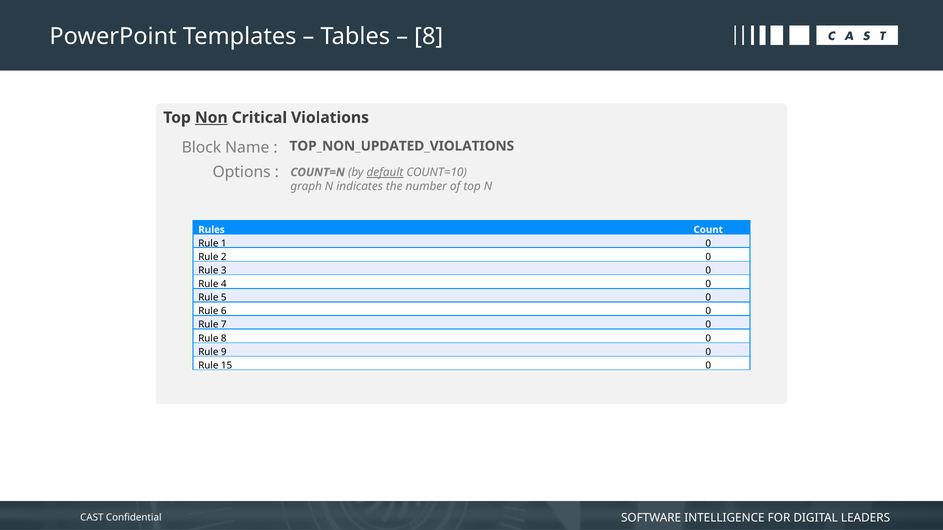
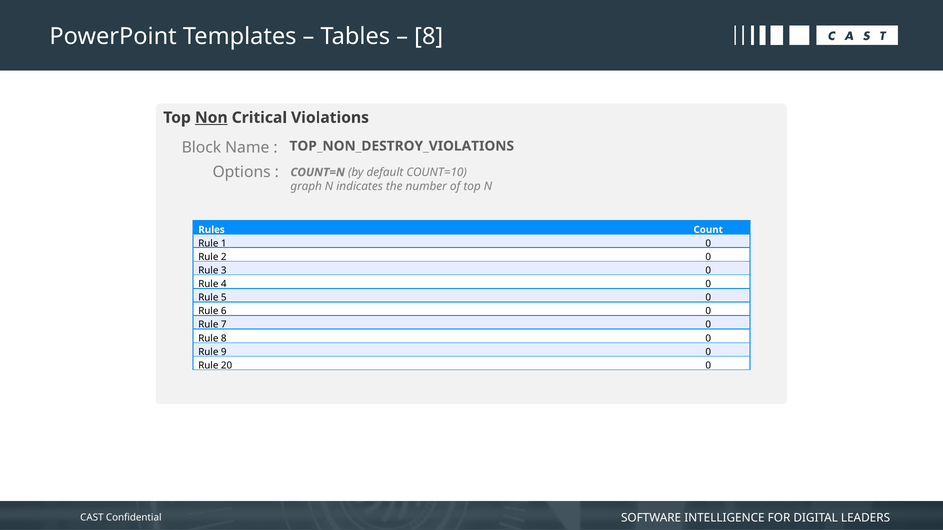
TOP_NON_UPDATED_VIOLATIONS: TOP_NON_UPDATED_VIOLATIONS -> TOP_NON_DESTROY_VIOLATIONS
default underline: present -> none
15: 15 -> 20
